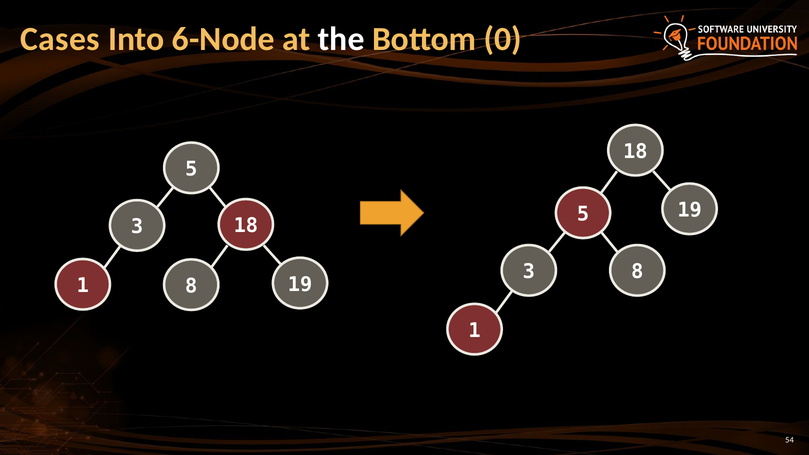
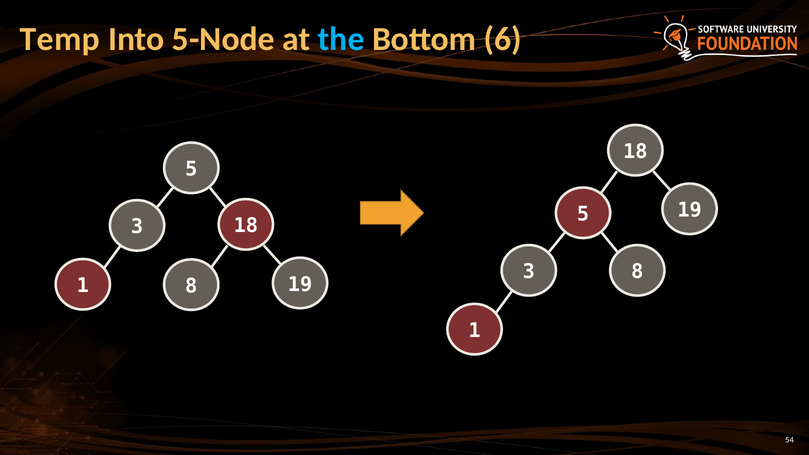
Cases: Cases -> Temp
6-Node: 6-Node -> 5-Node
the colour: white -> light blue
0: 0 -> 6
